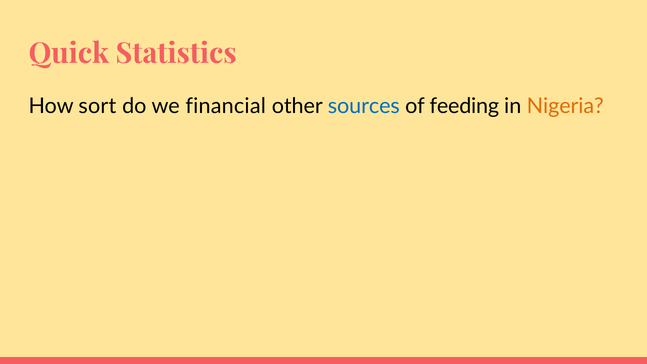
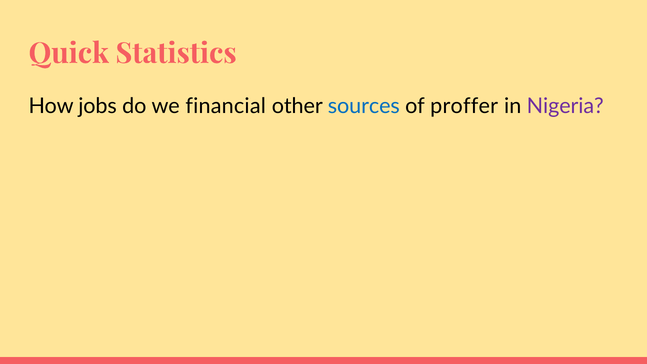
sort: sort -> jobs
feeding: feeding -> proffer
Nigeria colour: orange -> purple
